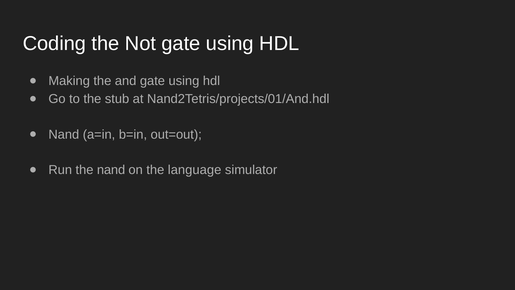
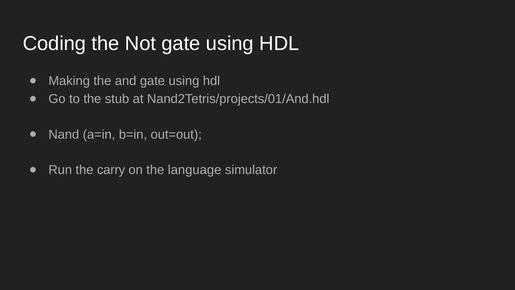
the nand: nand -> carry
